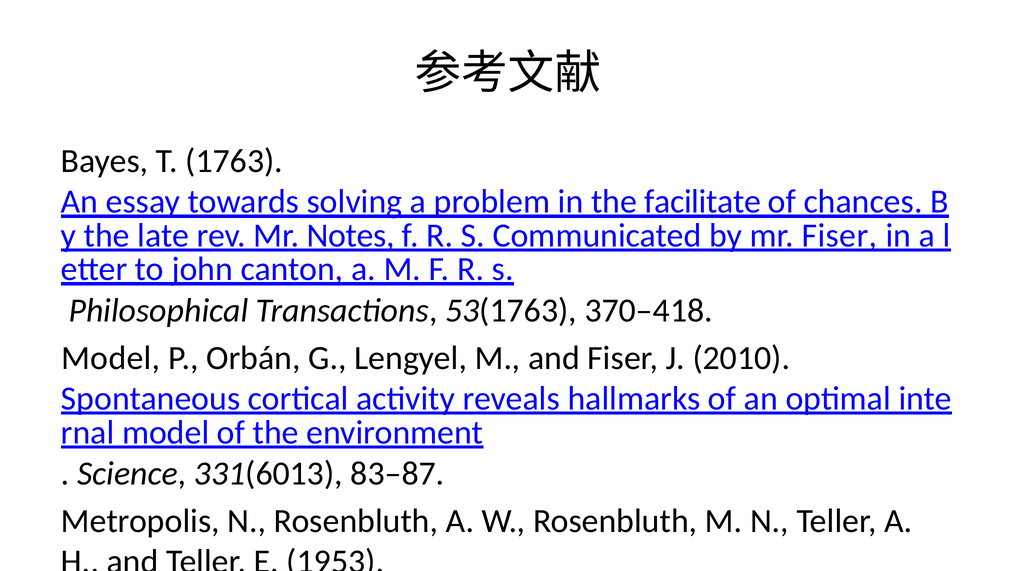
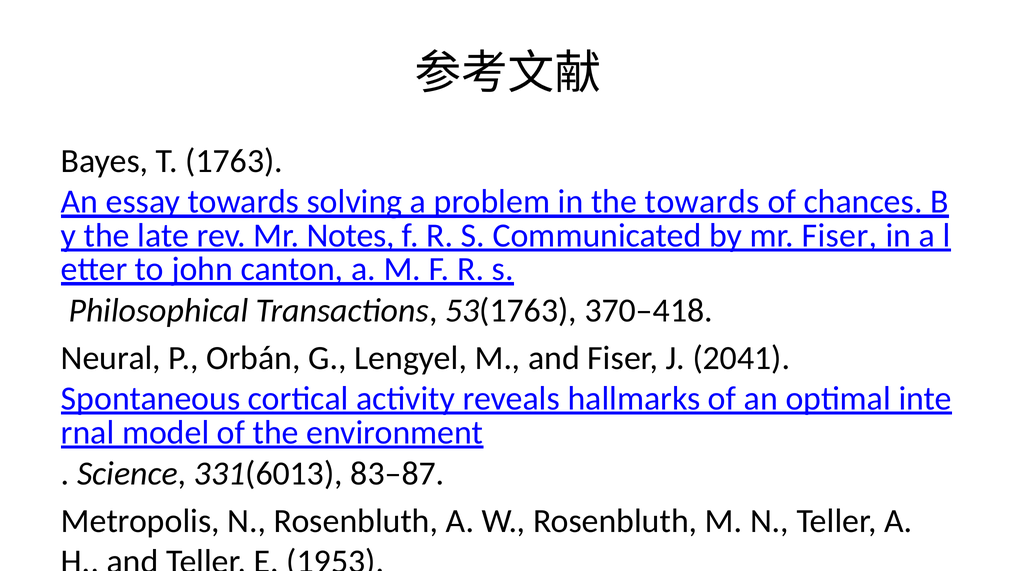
the facilitate: facilitate -> towards
Model at (111, 358): Model -> Neural
2010: 2010 -> 2041
